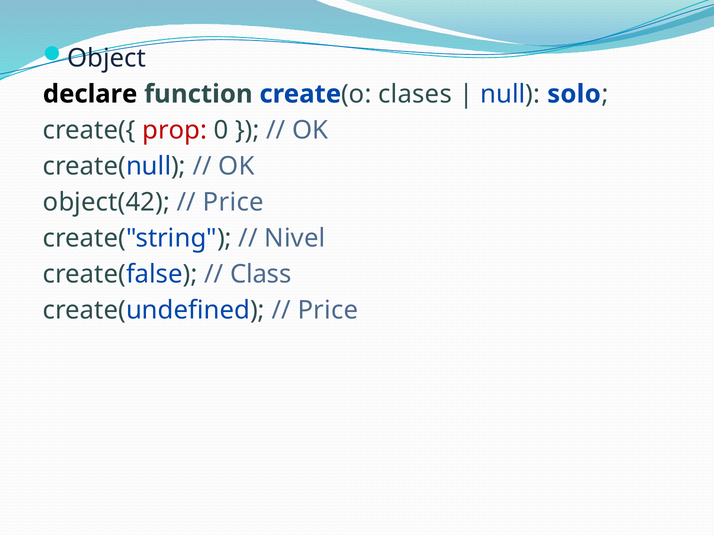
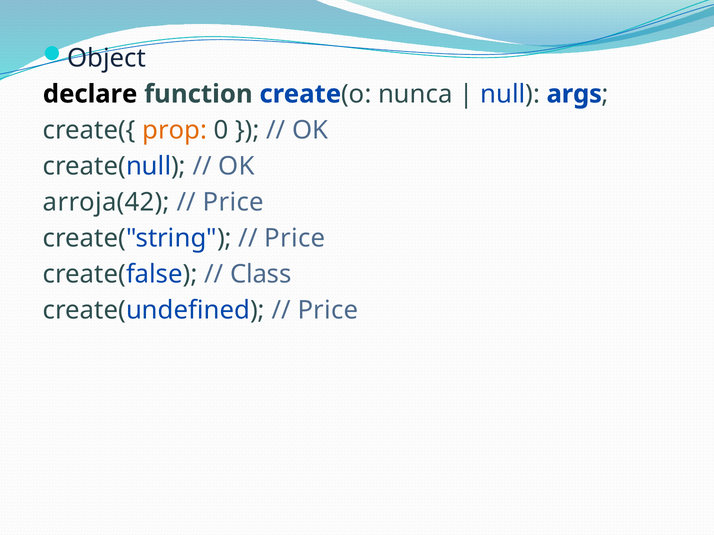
clases: clases -> nunca
solo: solo -> args
prop colour: red -> orange
object(42: object(42 -> arroja(42
Nivel at (295, 238): Nivel -> Price
